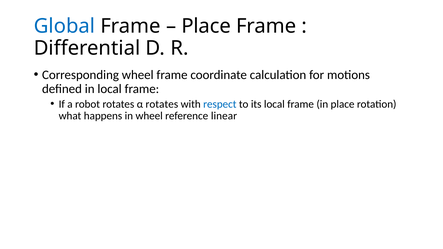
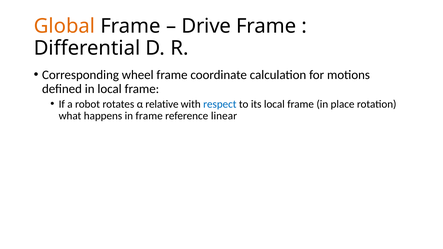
Global colour: blue -> orange
Place at (206, 26): Place -> Drive
α rotates: rotates -> relative
in wheel: wheel -> frame
